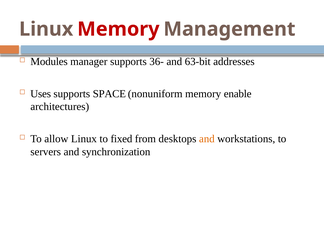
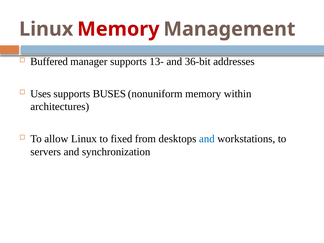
Modules: Modules -> Buffered
36-: 36- -> 13-
63-bit: 63-bit -> 36-bit
SPACE: SPACE -> BUSES
enable: enable -> within
and at (207, 139) colour: orange -> blue
